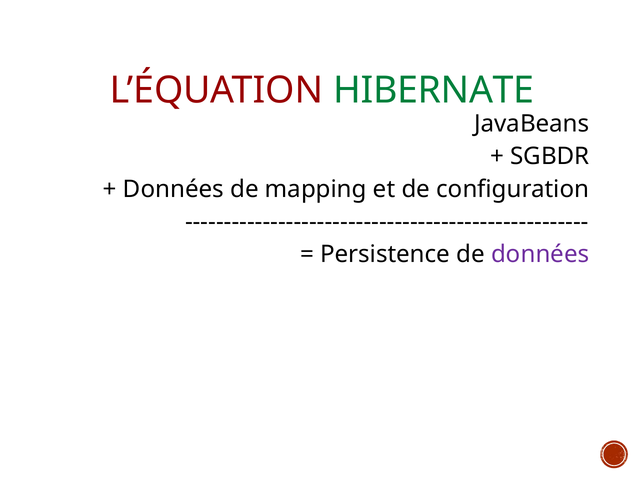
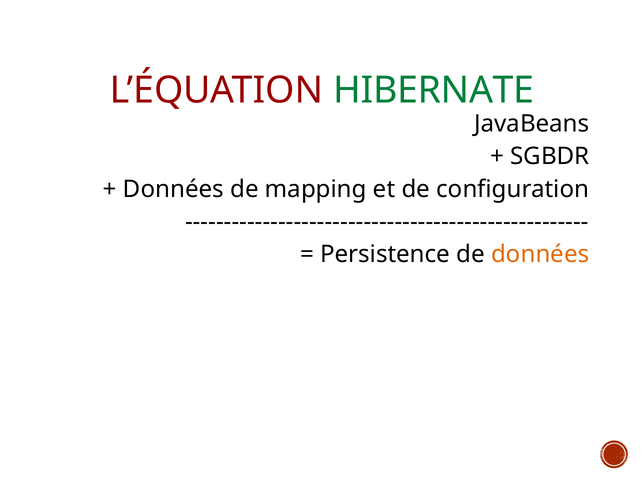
données at (540, 254) colour: purple -> orange
